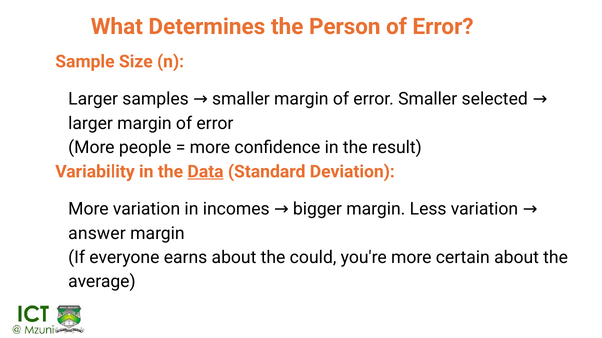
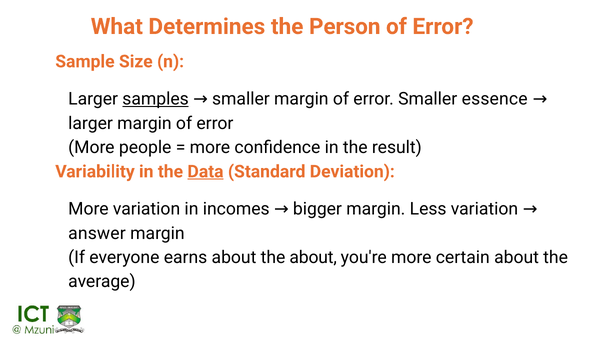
samples underline: none -> present
selected: selected -> essence
the could: could -> about
